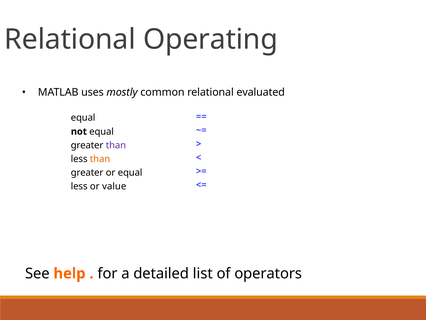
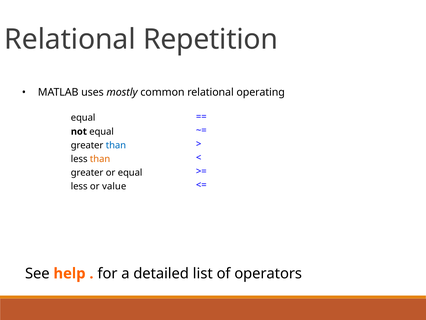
Operating: Operating -> Repetition
evaluated: evaluated -> operating
than at (116, 145) colour: purple -> blue
